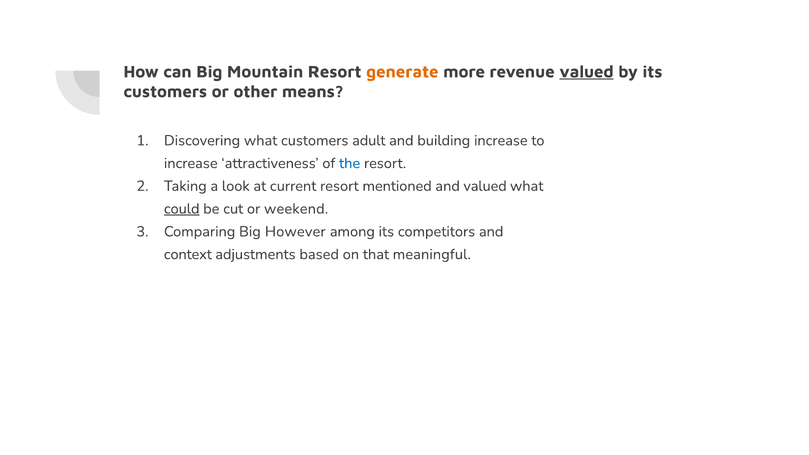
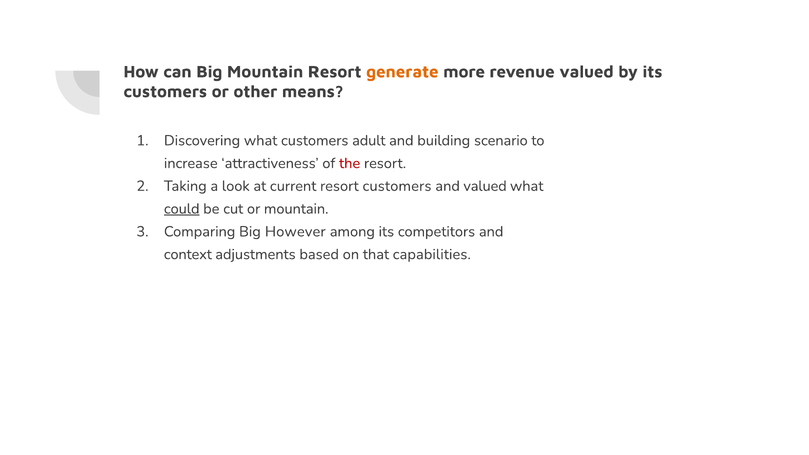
valued at (586, 72) underline: present -> none
building increase: increase -> scenario
the colour: blue -> red
resort mentioned: mentioned -> customers
or weekend: weekend -> mountain
meaningful: meaningful -> capabilities
